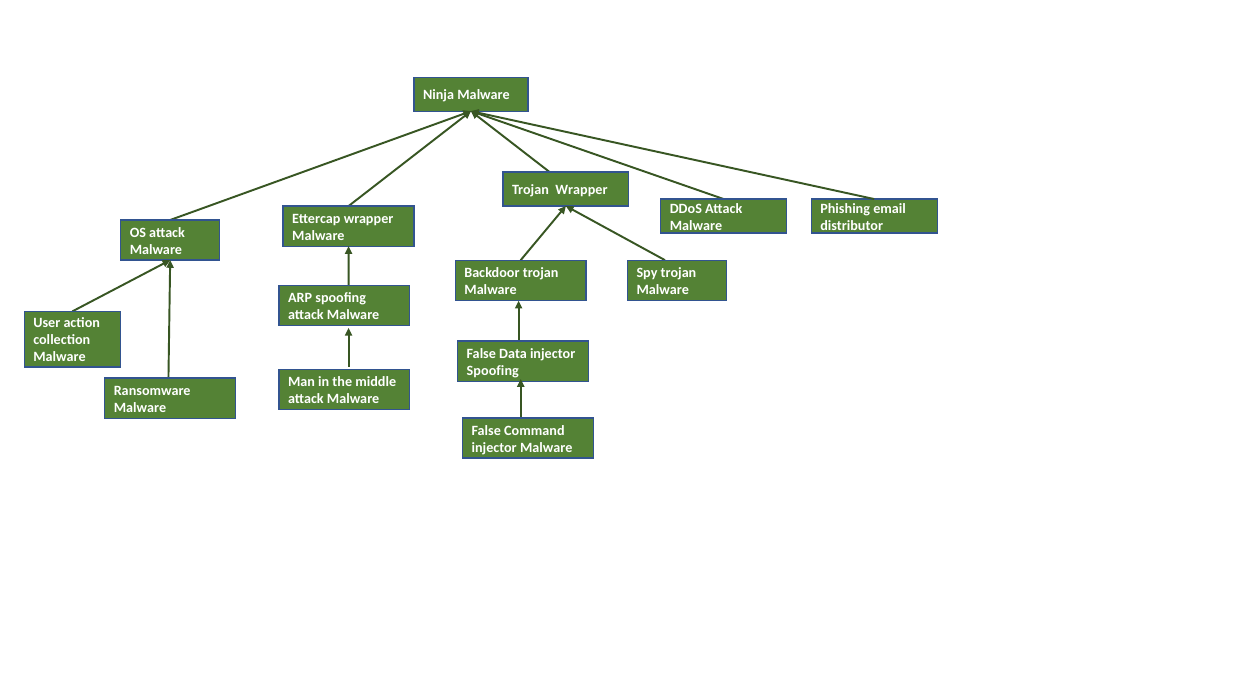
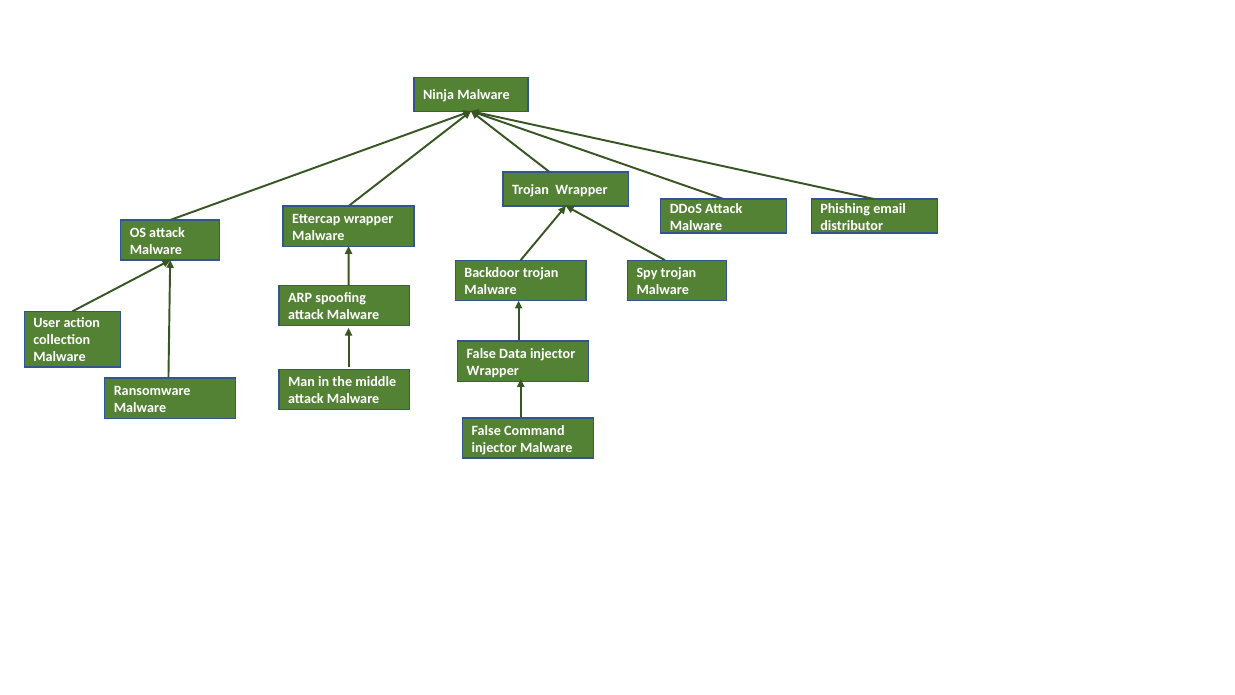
Spoofing at (493, 370): Spoofing -> Wrapper
